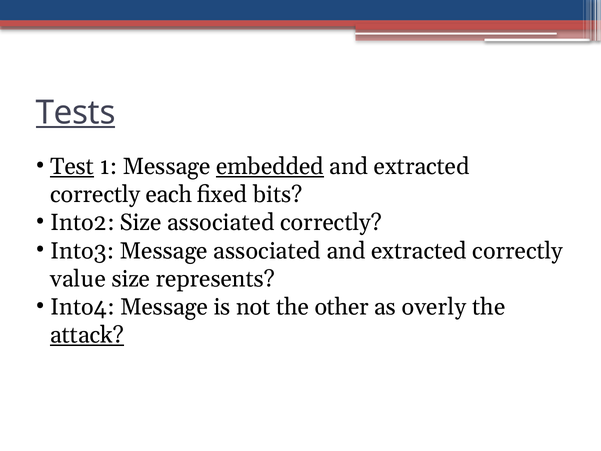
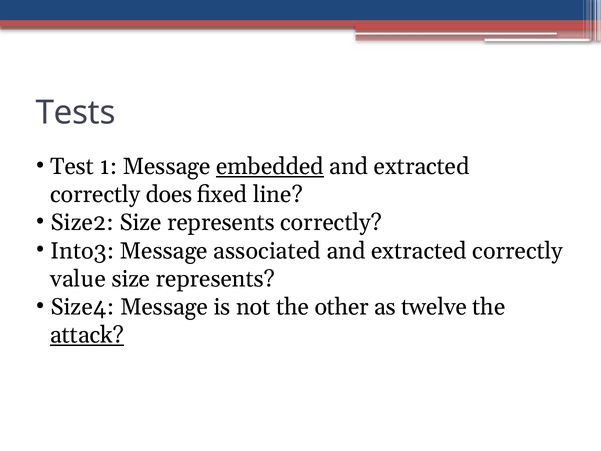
Tests underline: present -> none
Test underline: present -> none
each: each -> does
bits: bits -> line
Into2: Into2 -> Size2
associated at (221, 223): associated -> represents
Into4: Into4 -> Size4
overly: overly -> twelve
